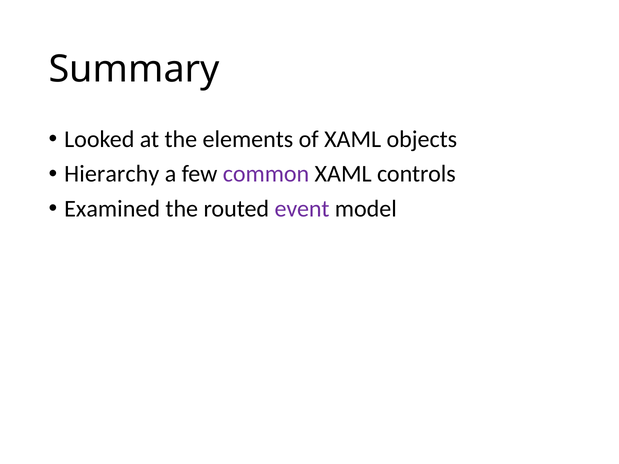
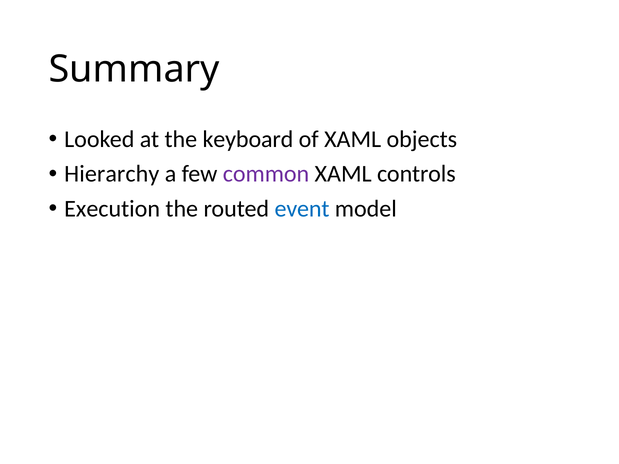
elements: elements -> keyboard
Examined: Examined -> Execution
event colour: purple -> blue
